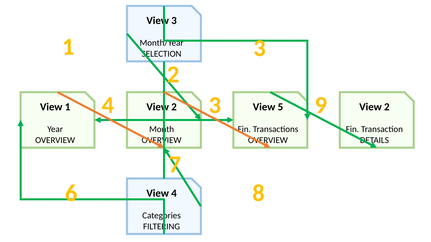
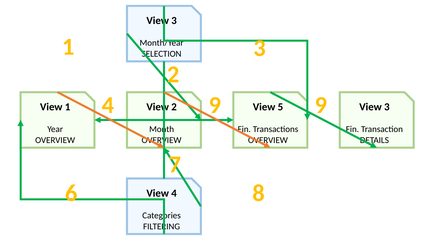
4 3: 3 -> 9
2 at (387, 107): 2 -> 3
